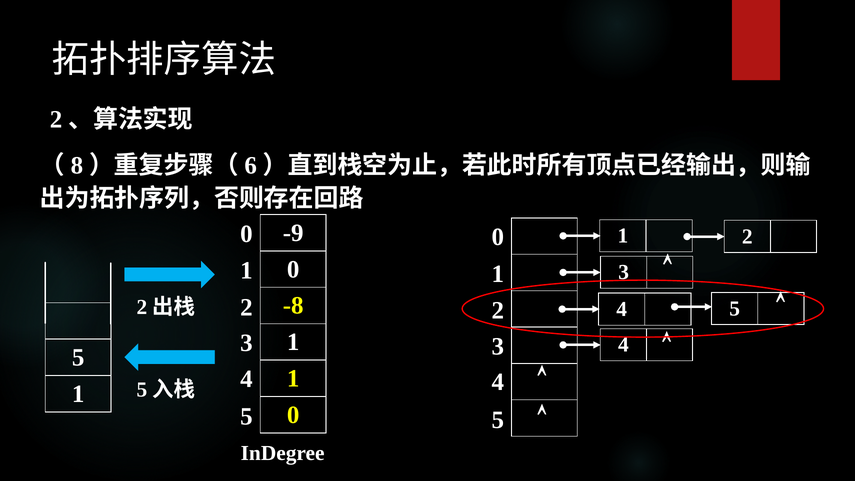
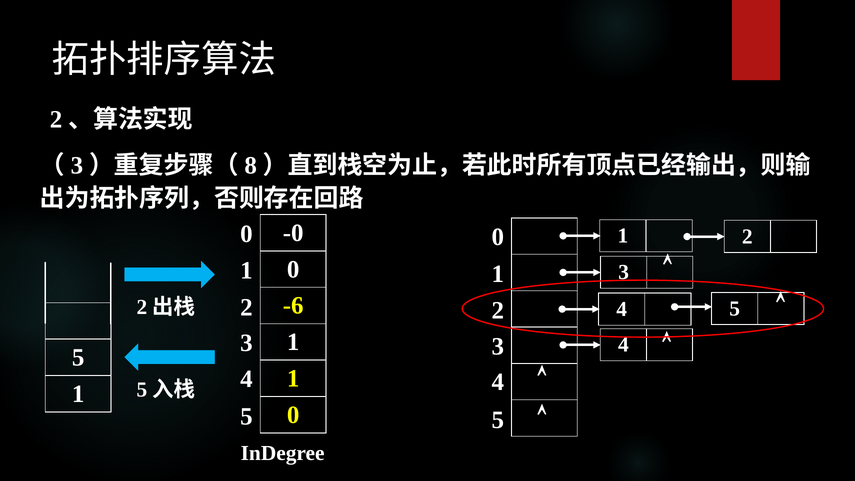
8 at (77, 166): 8 -> 3
6: 6 -> 8
-9: -9 -> -0
-8: -8 -> -6
